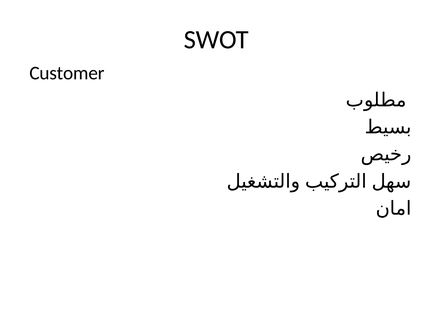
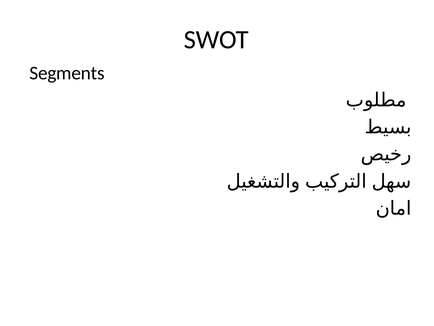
Customer: Customer -> Segments
